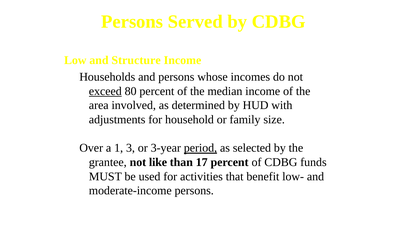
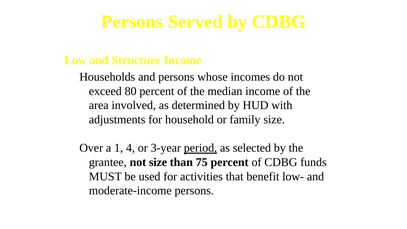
exceed underline: present -> none
3: 3 -> 4
not like: like -> size
17: 17 -> 75
